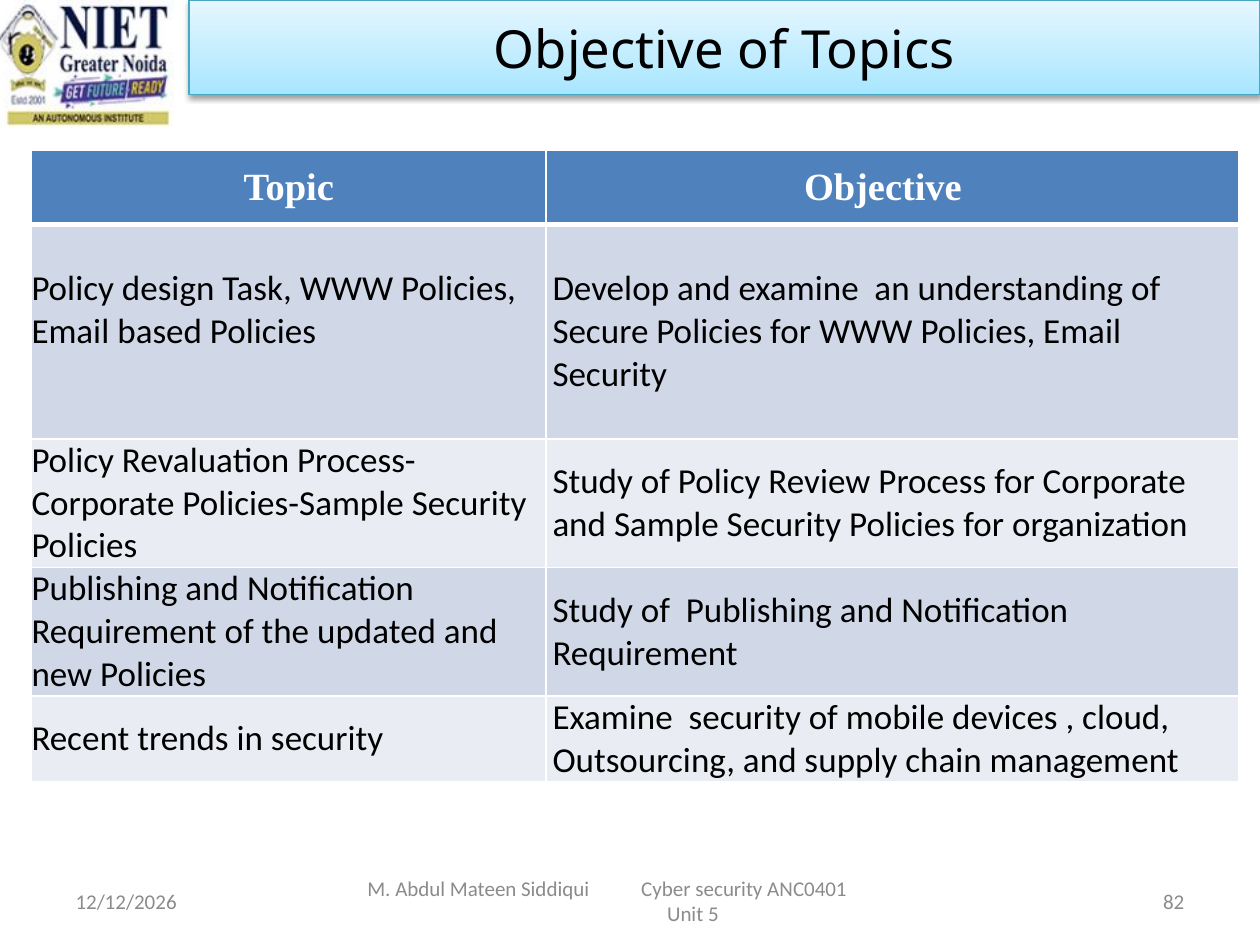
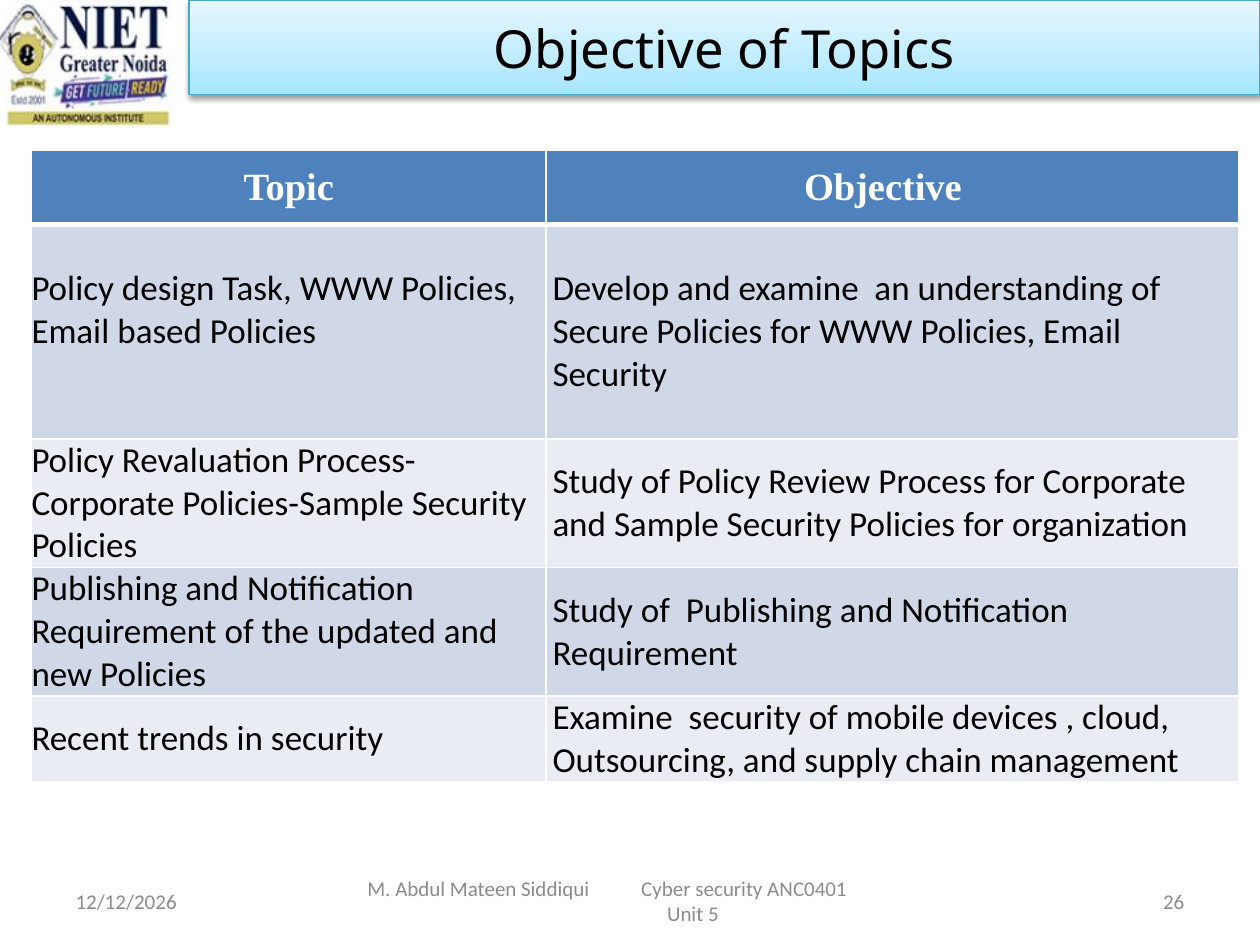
82: 82 -> 26
